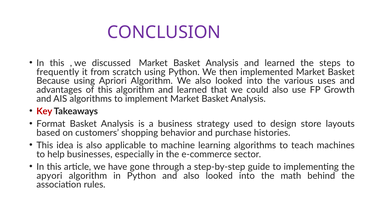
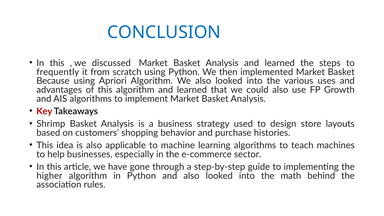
CONCLUSION colour: purple -> blue
Format: Format -> Shrimp
apyori: apyori -> higher
